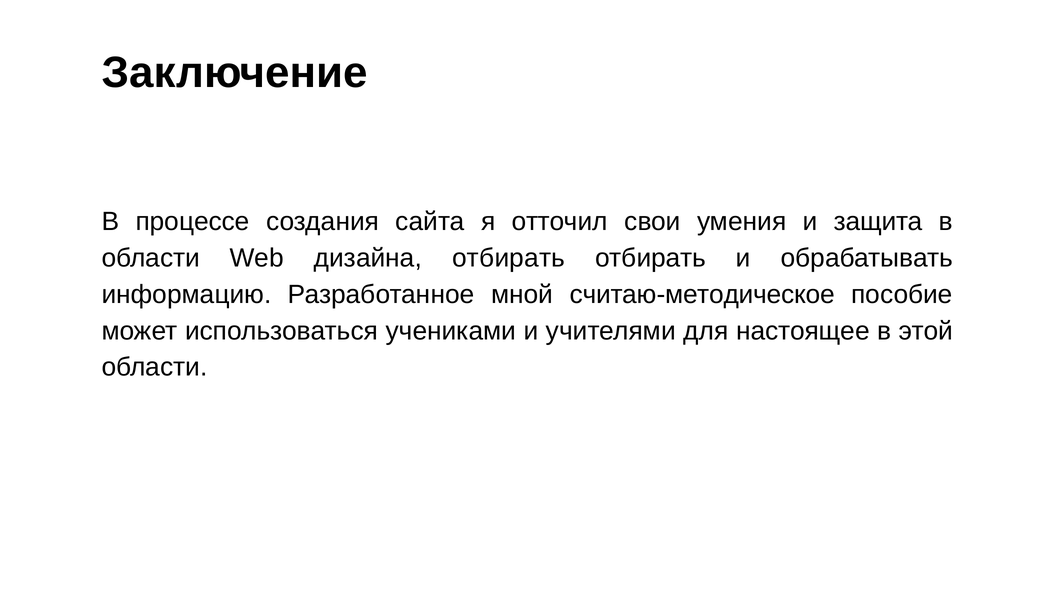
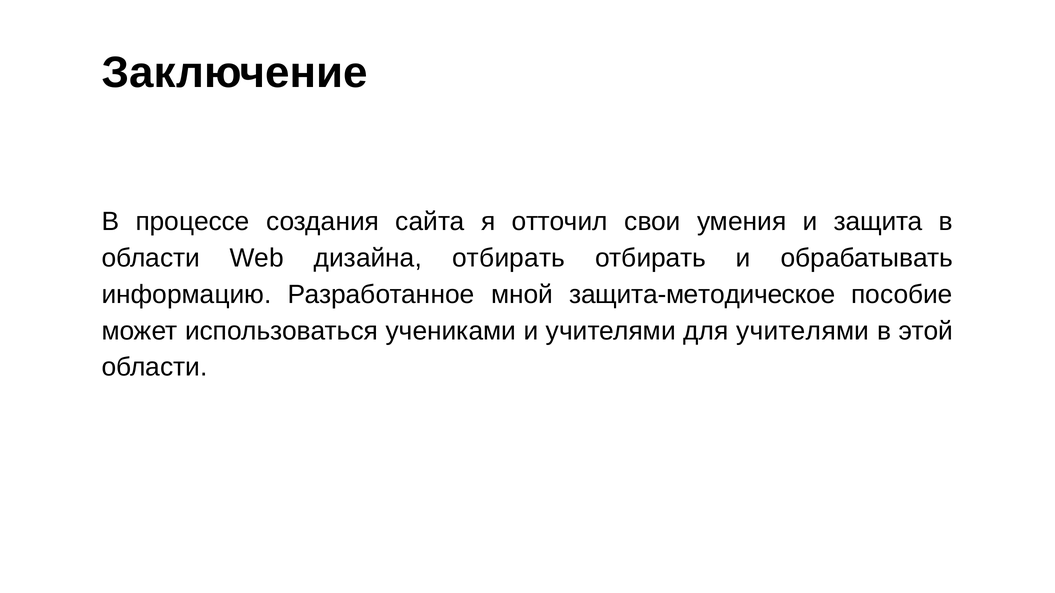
считаю-методическое: считаю-методическое -> защита-методическое
для настоящее: настоящее -> учителями
